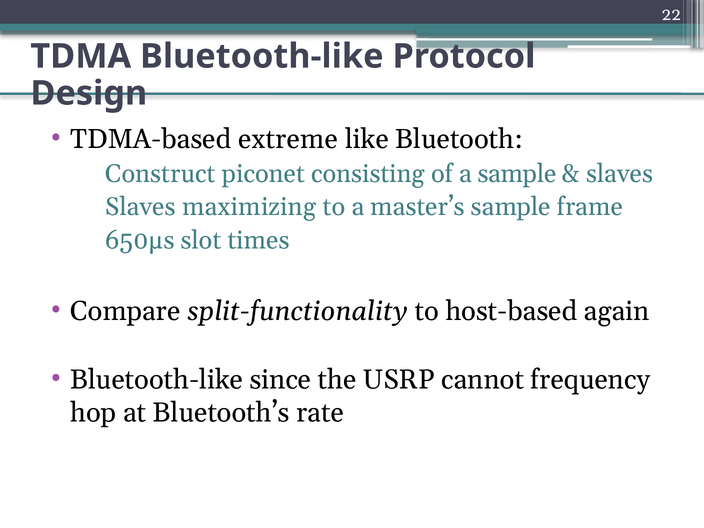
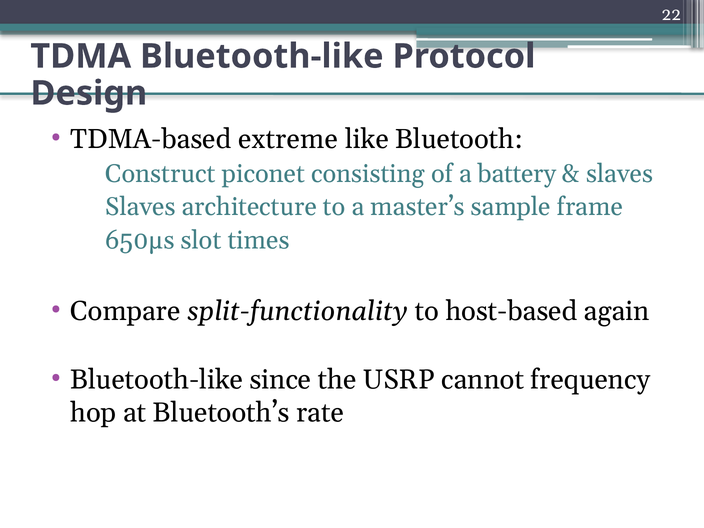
a sample: sample -> battery
maximizing: maximizing -> architecture
